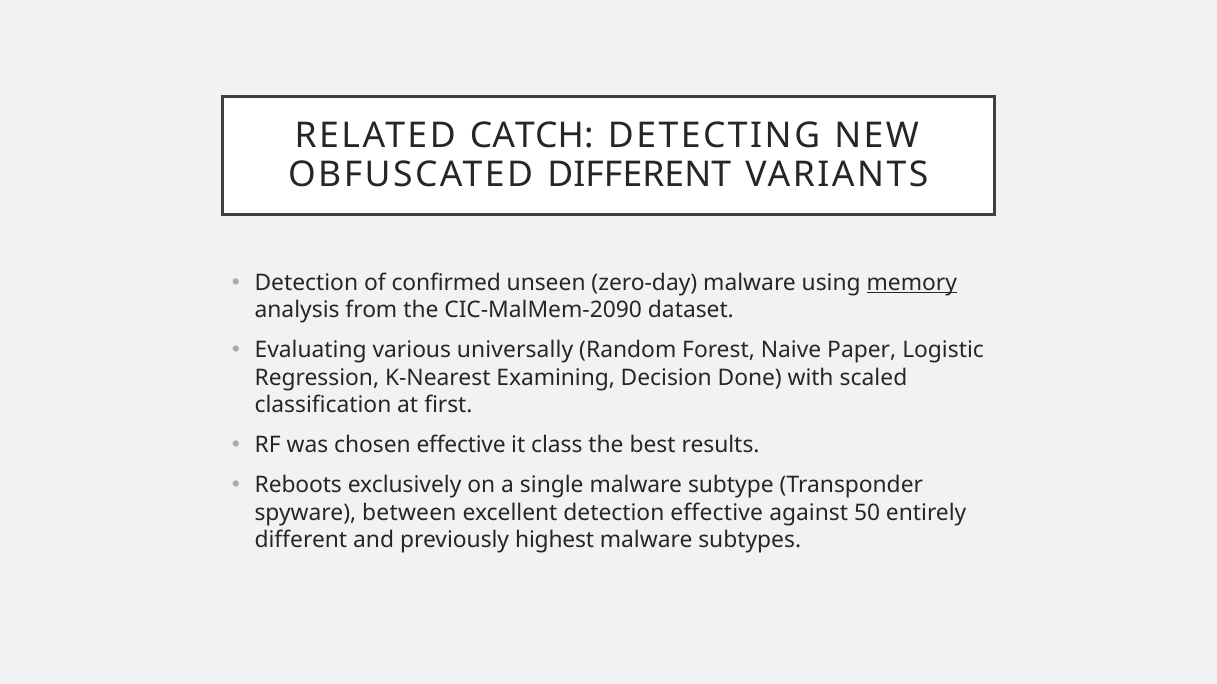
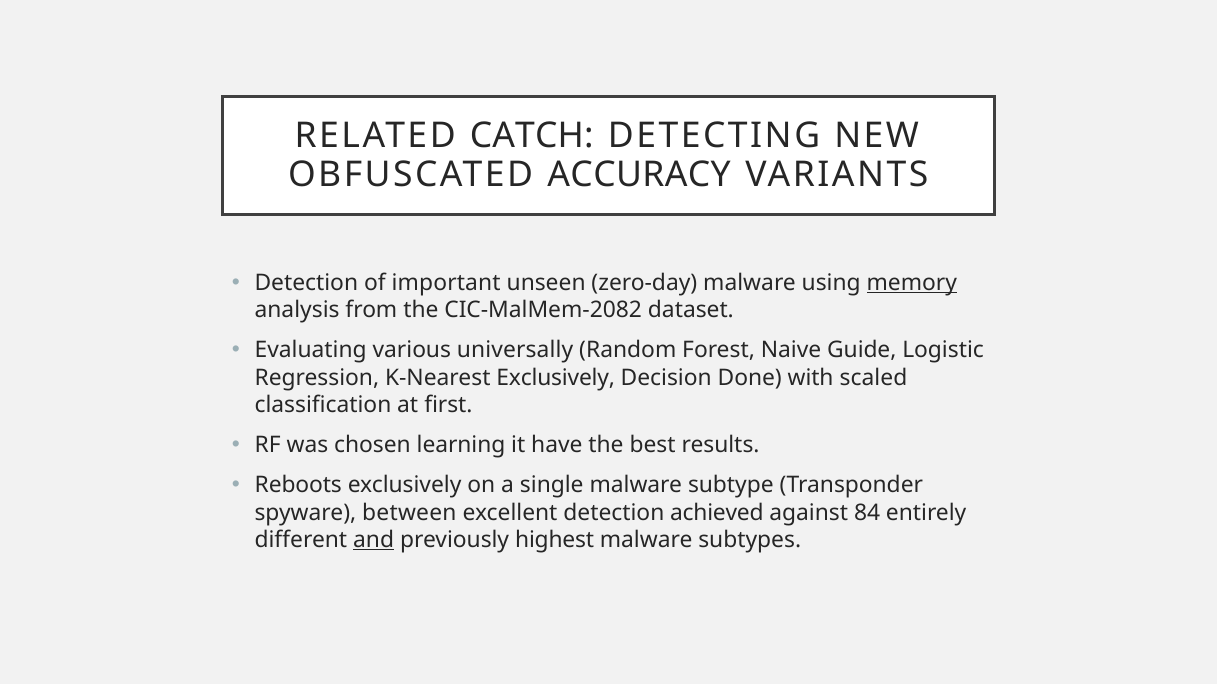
OBFUSCATED DIFFERENT: DIFFERENT -> ACCURACY
confirmed: confirmed -> important
CIC-MalMem-2090: CIC-MalMem-2090 -> CIC-MalMem-2082
Paper: Paper -> Guide
K-Nearest Examining: Examining -> Exclusively
chosen effective: effective -> learning
class: class -> have
detection effective: effective -> achieved
50: 50 -> 84
and underline: none -> present
